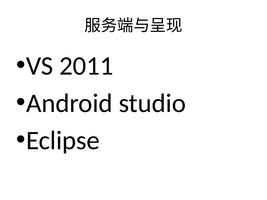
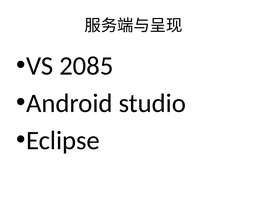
2011: 2011 -> 2085
